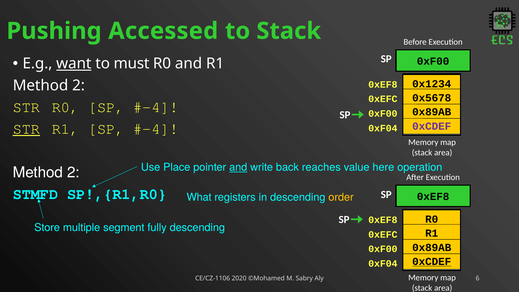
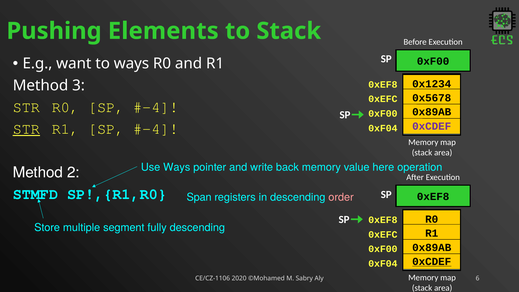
Accessed: Accessed -> Elements
want underline: present -> none
to must: must -> ways
2 at (79, 85): 2 -> 3
Use Place: Place -> Ways
and at (238, 167) underline: present -> none
back reaches: reaches -> memory
What: What -> Span
order colour: yellow -> pink
